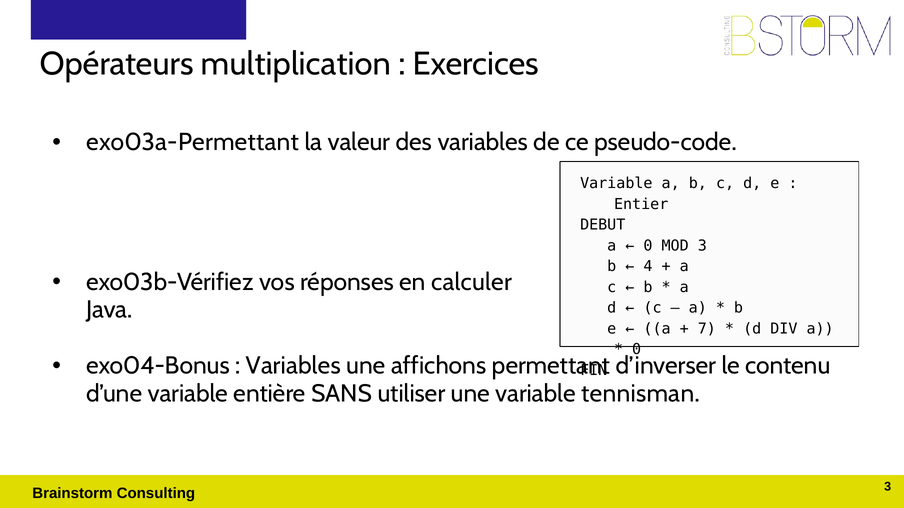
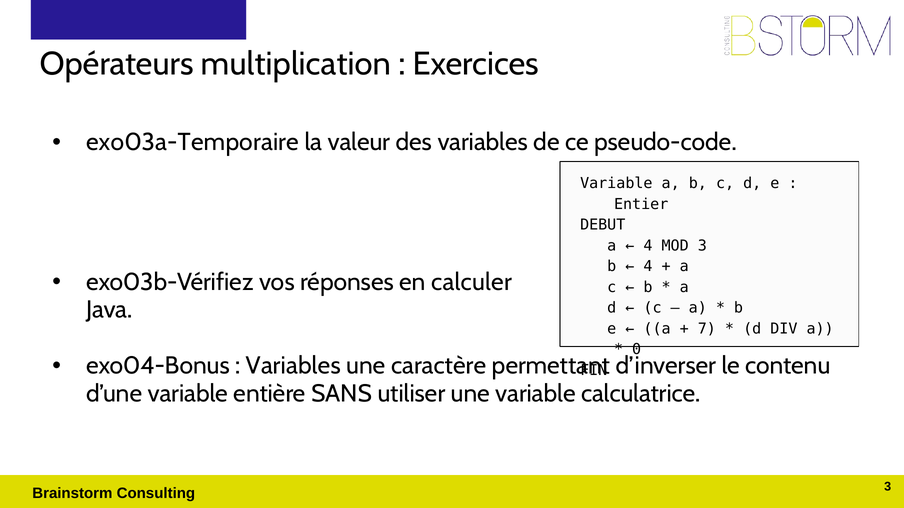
exo03a-Permettant: exo03a-Permettant -> exo03a-Temporaire
0 at (648, 246): 0 -> 4
affichons: affichons -> caractère
tennisman: tennisman -> calculatrice
